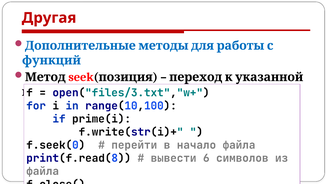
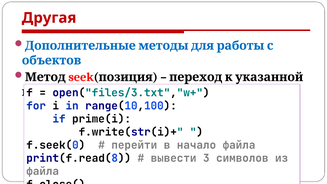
функций: функций -> объектов
вывести 6: 6 -> 3
